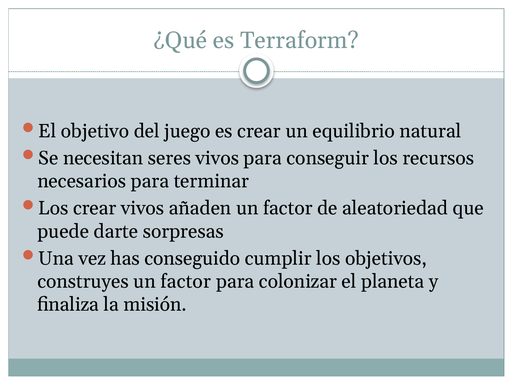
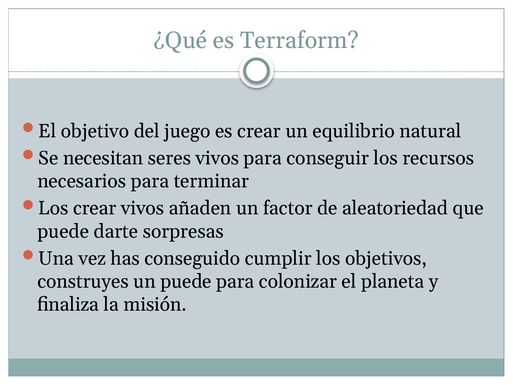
construyes un factor: factor -> puede
